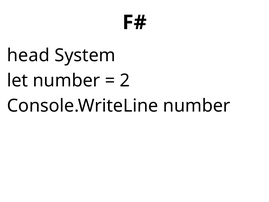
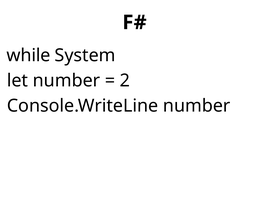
head: head -> while
